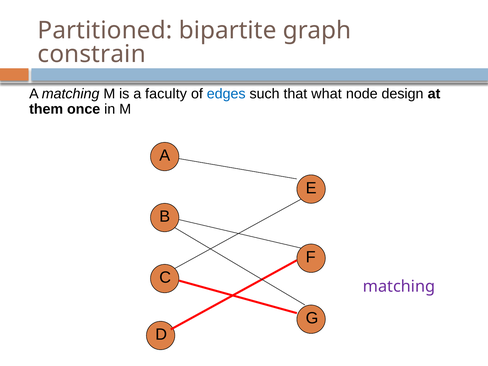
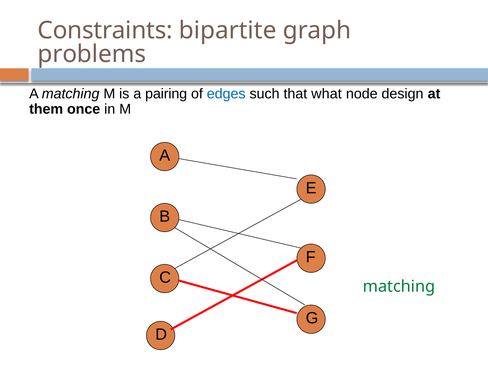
Partitioned: Partitioned -> Constraints
constrain: constrain -> problems
faculty: faculty -> pairing
matching at (399, 286) colour: purple -> green
